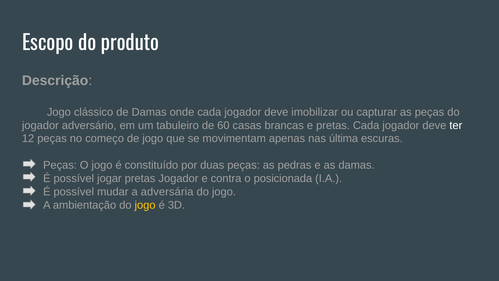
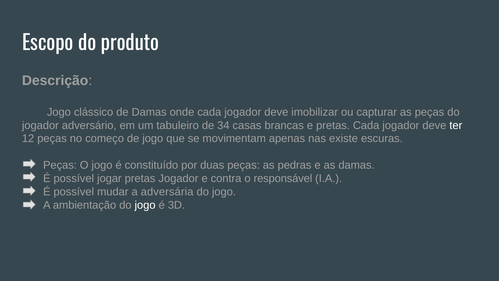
60: 60 -> 34
última: última -> existe
posicionada: posicionada -> responsável
jogo at (145, 205) colour: yellow -> white
